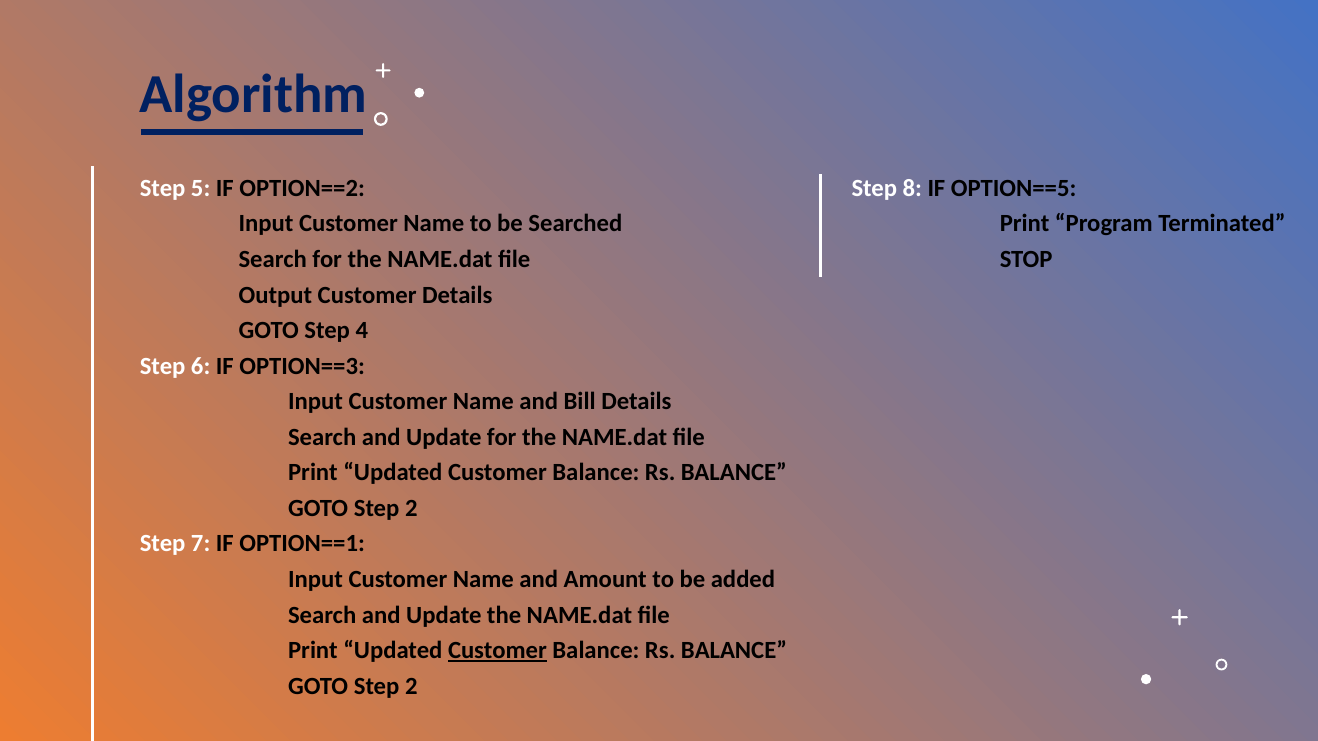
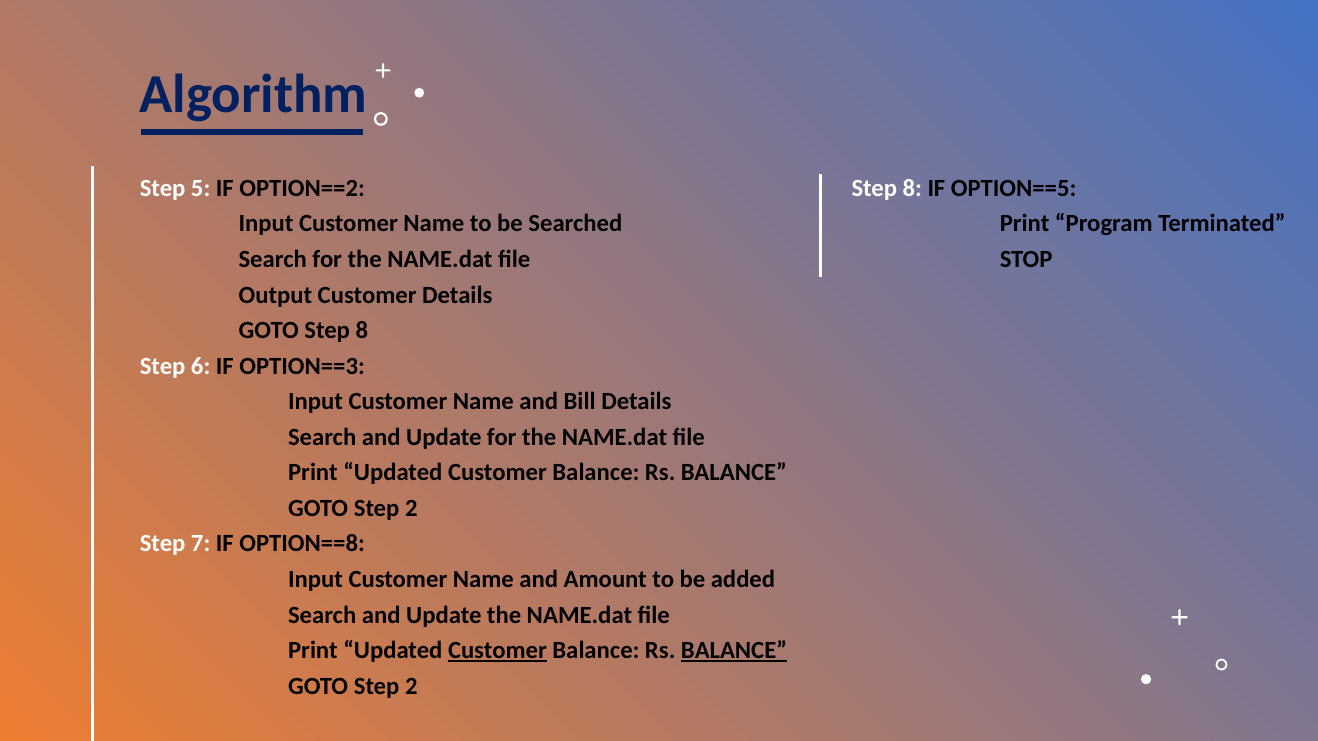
GOTO Step 4: 4 -> 8
OPTION==1: OPTION==1 -> OPTION==8
BALANCE at (734, 651) underline: none -> present
